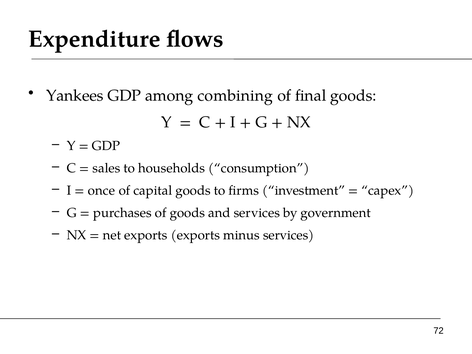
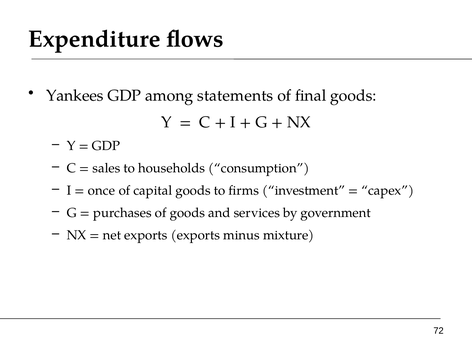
combining: combining -> statements
minus services: services -> mixture
